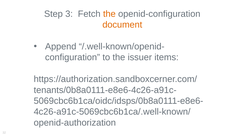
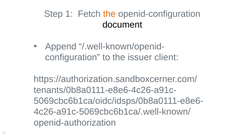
3: 3 -> 1
document colour: orange -> black
items: items -> client
